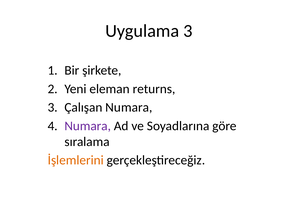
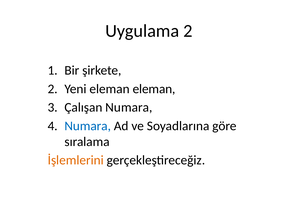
Uygulama 3: 3 -> 2
eleman returns: returns -> eleman
Numara at (88, 126) colour: purple -> blue
